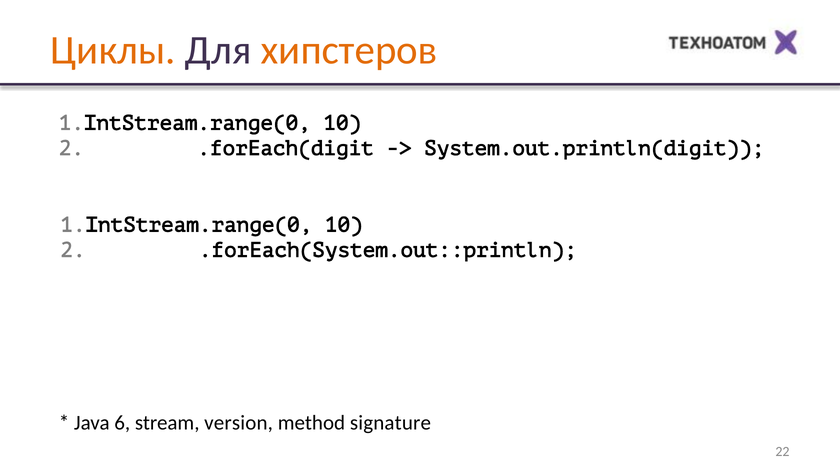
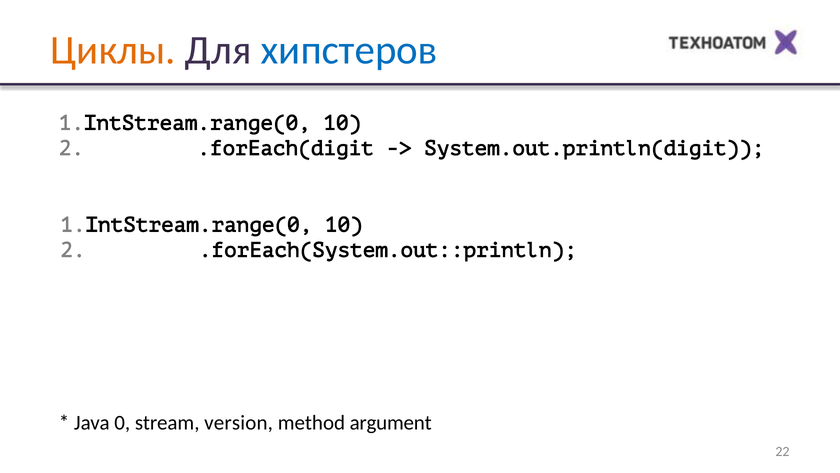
хипстеров colour: orange -> blue
6: 6 -> 0
signature: signature -> argument
